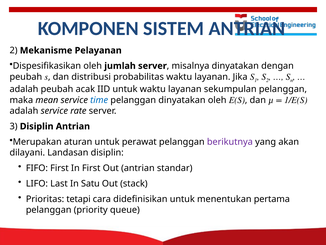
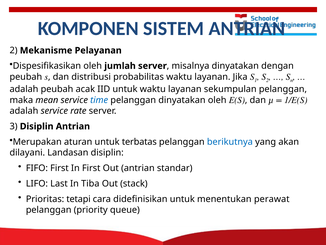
perawat: perawat -> terbatas
berikutnya colour: purple -> blue
Satu: Satu -> Tiba
pertama: pertama -> perawat
